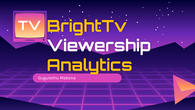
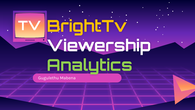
Analytics colour: yellow -> light green
